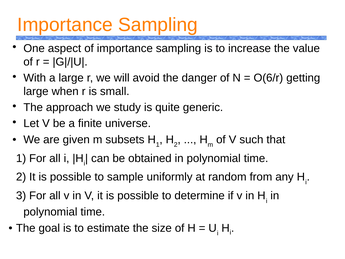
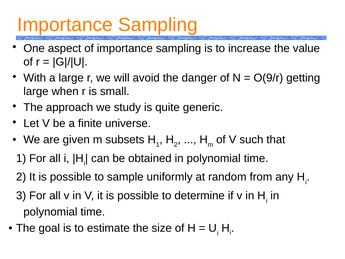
O(6/r: O(6/r -> O(9/r
